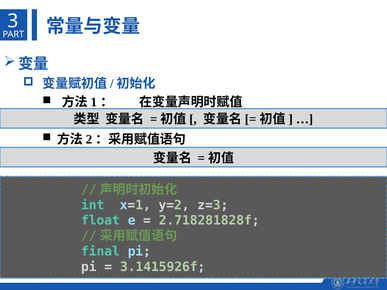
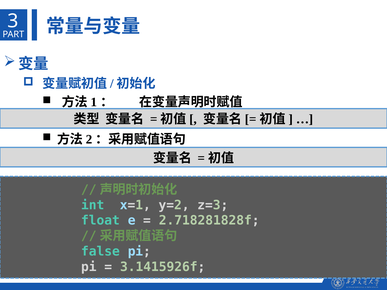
final: final -> false
